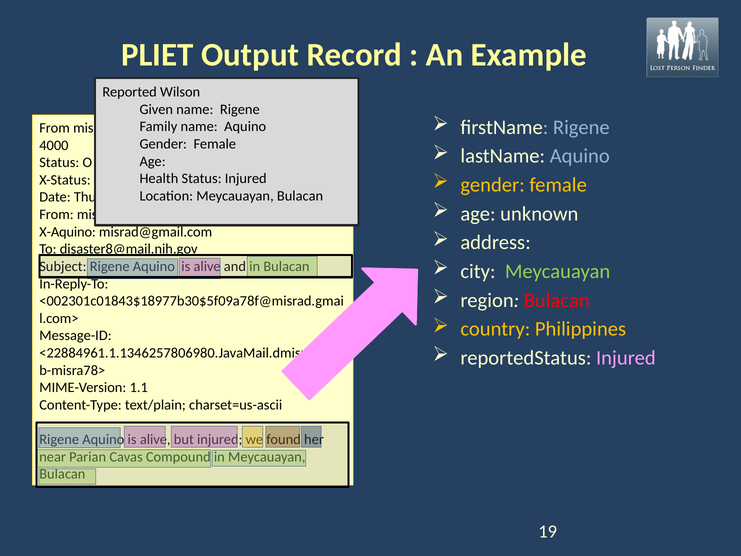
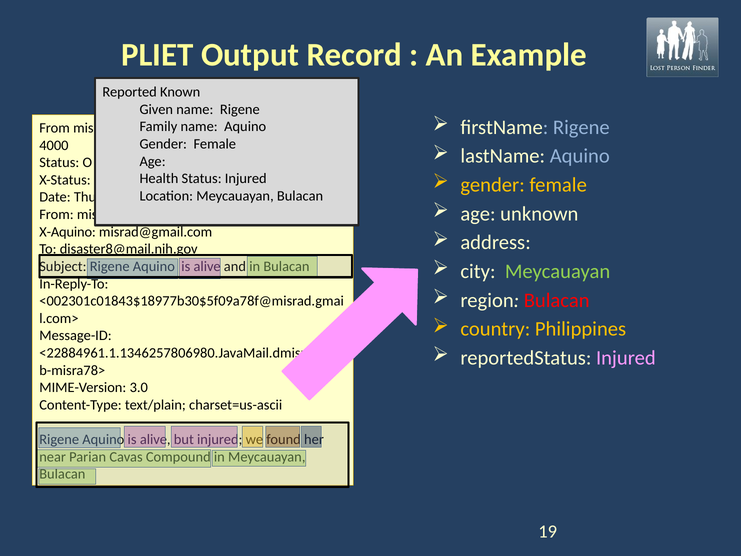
Wilson: Wilson -> Known
1.1: 1.1 -> 3.0
